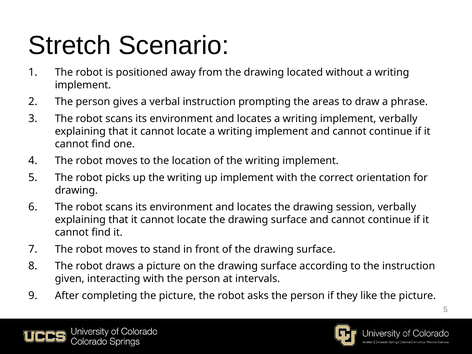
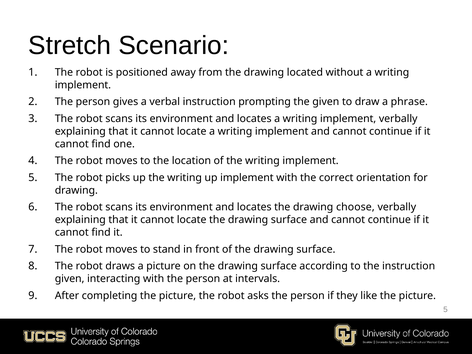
the areas: areas -> given
session: session -> choose
